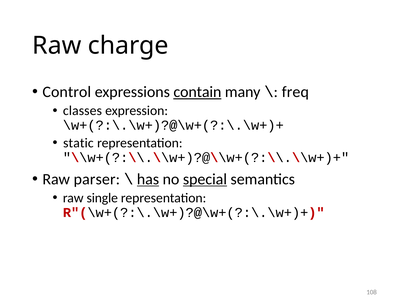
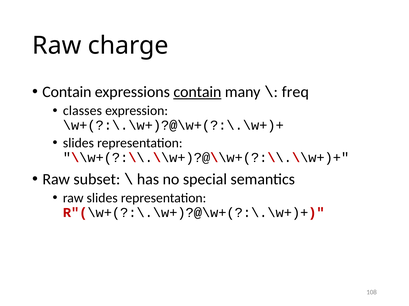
Control at (67, 92): Control -> Contain
static at (78, 143): static -> slides
parser: parser -> subset
has underline: present -> none
special underline: present -> none
raw single: single -> slides
